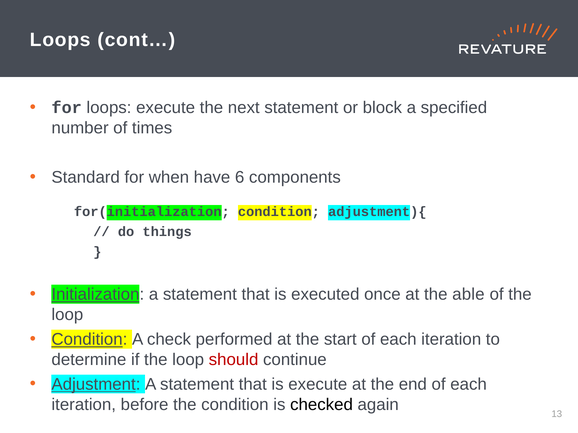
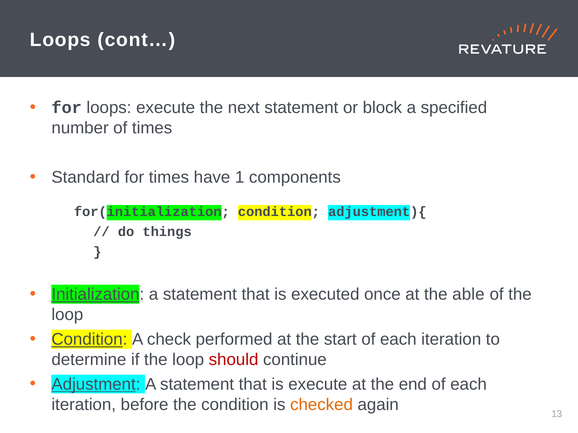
for when: when -> times
6: 6 -> 1
checked colour: black -> orange
